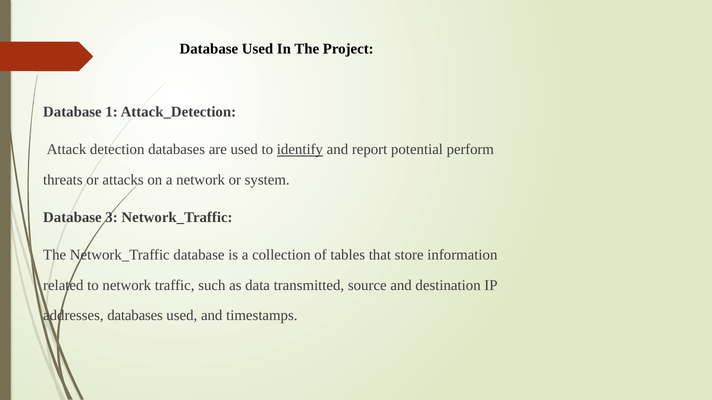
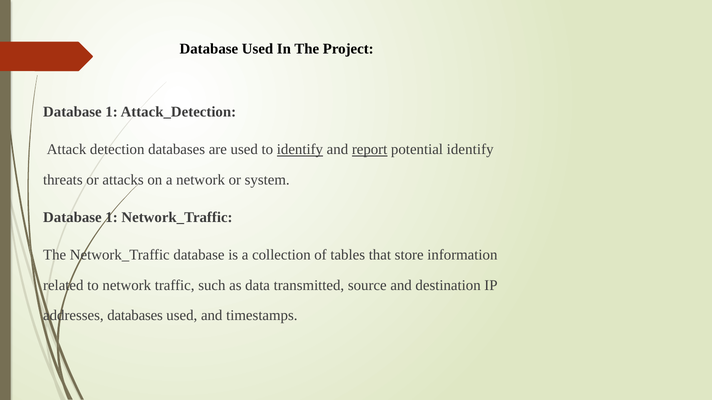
report underline: none -> present
potential perform: perform -> identify
3 at (112, 218): 3 -> 1
